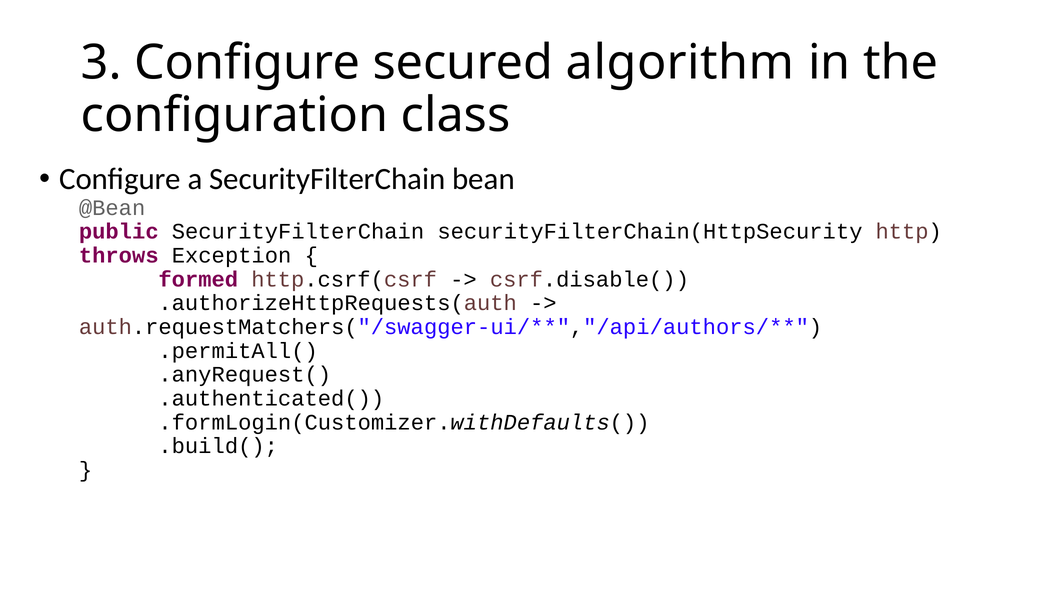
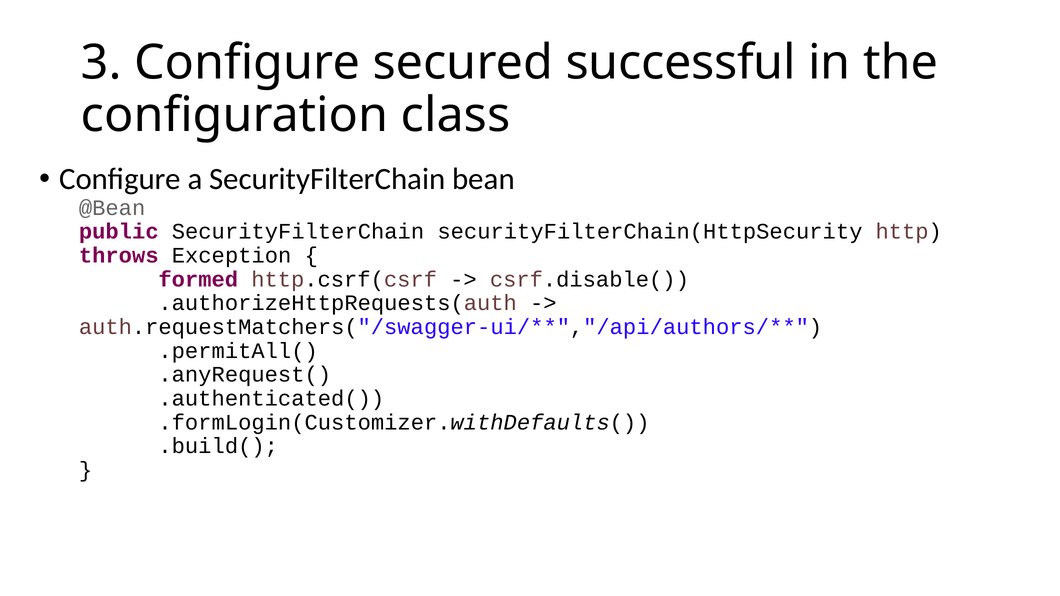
algorithm: algorithm -> successful
